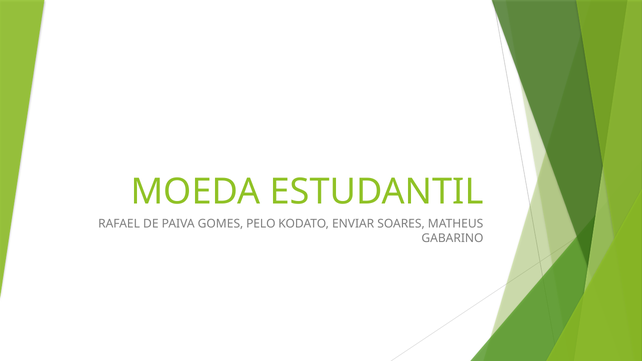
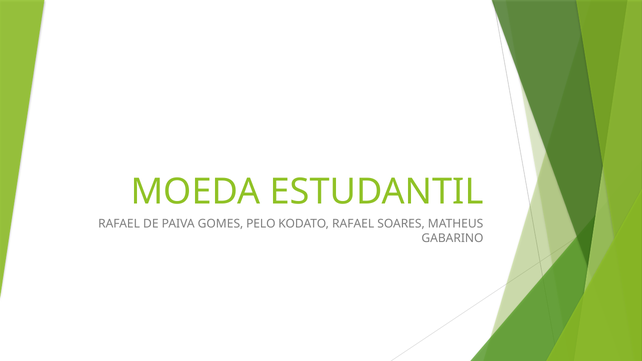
KODATO ENVIAR: ENVIAR -> RAFAEL
